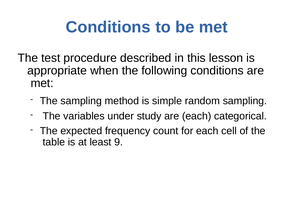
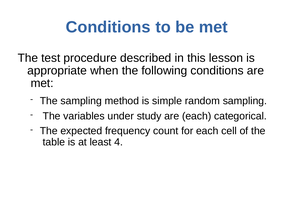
9: 9 -> 4
